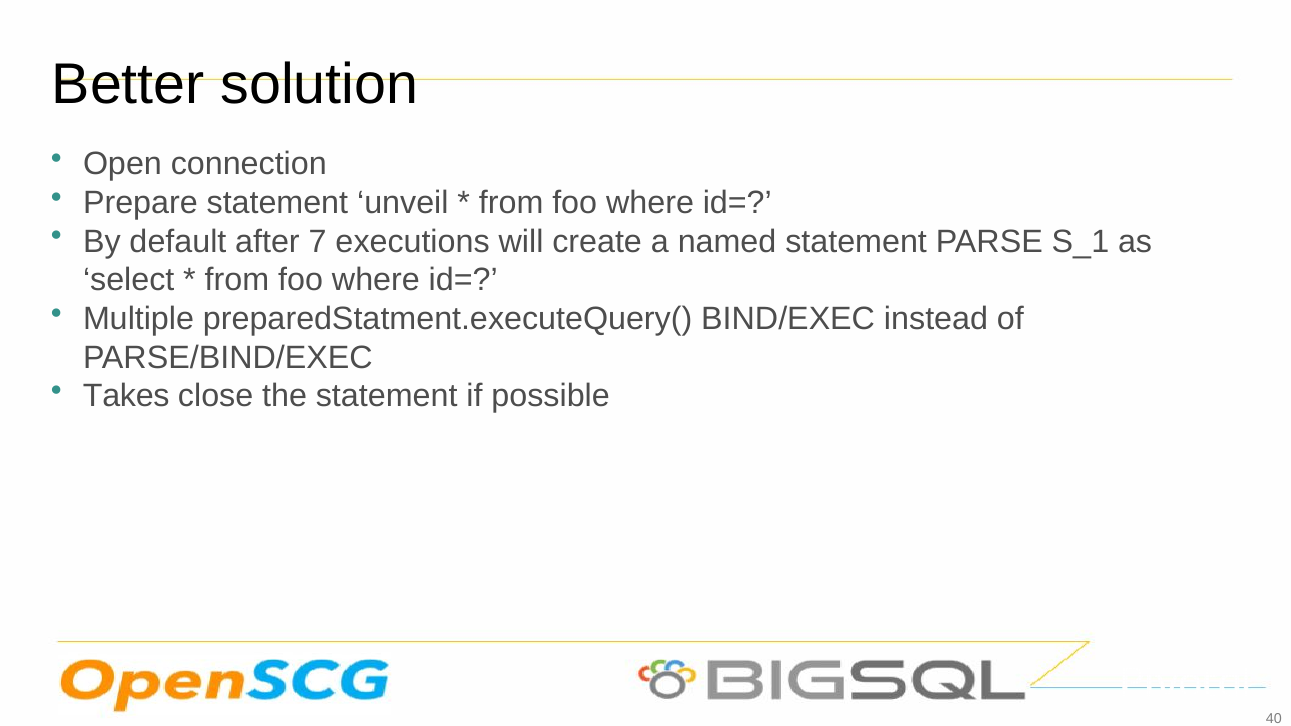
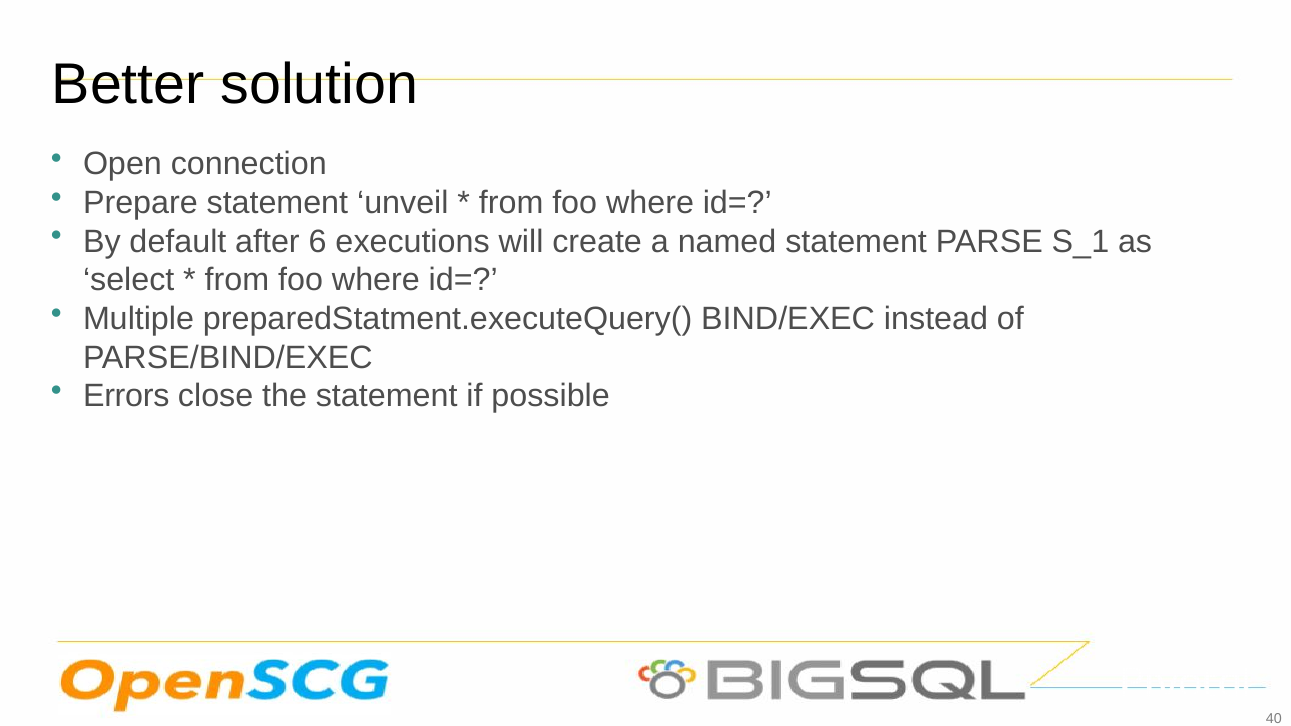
7: 7 -> 6
Takes: Takes -> Errors
